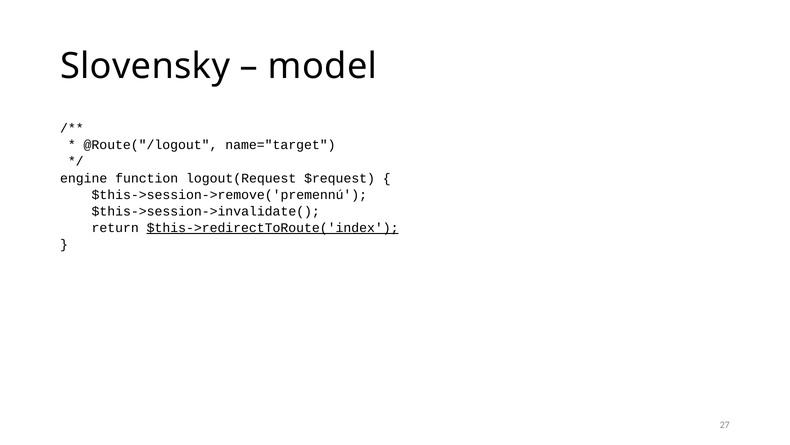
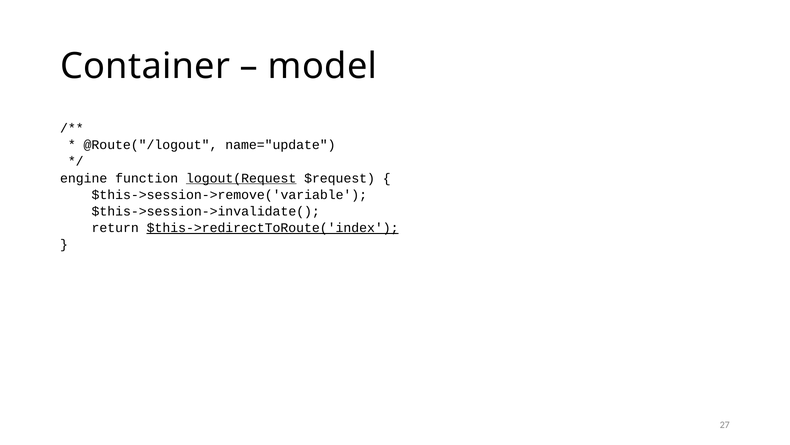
Slovensky: Slovensky -> Container
name="target: name="target -> name="update
logout(Request underline: none -> present
$this->session->remove('premennú: $this->session->remove('premennú -> $this->session->remove('variable
